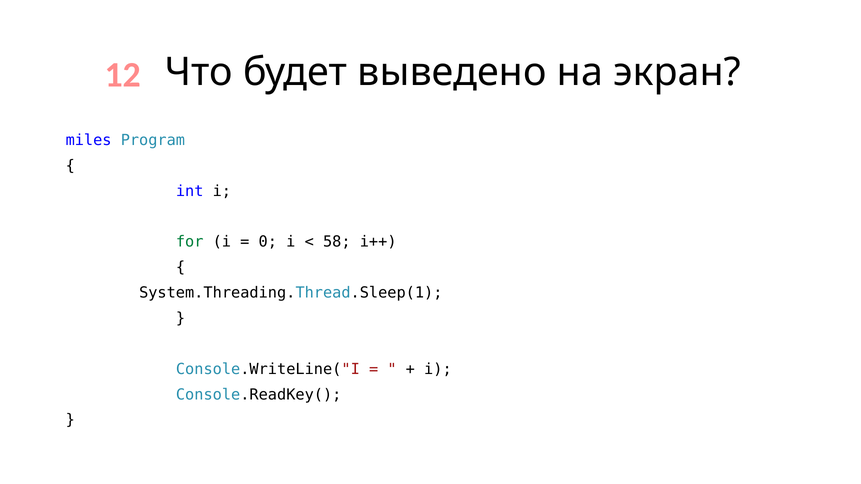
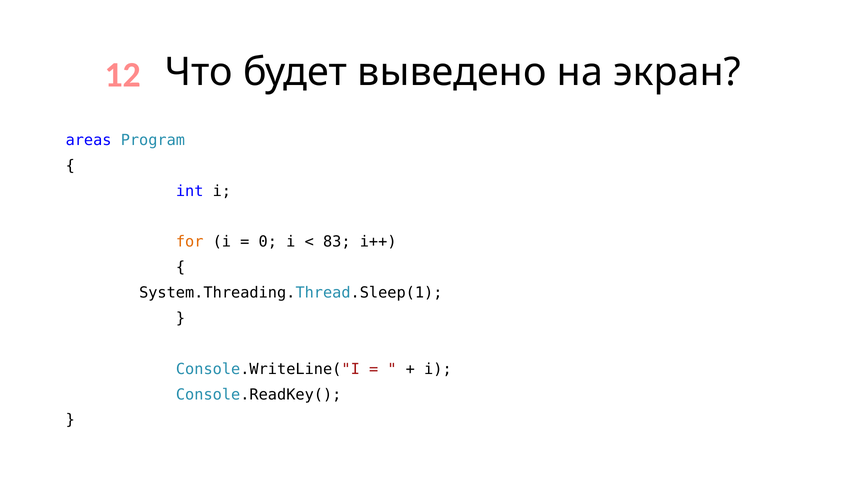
miles: miles -> areas
for colour: green -> orange
58: 58 -> 83
